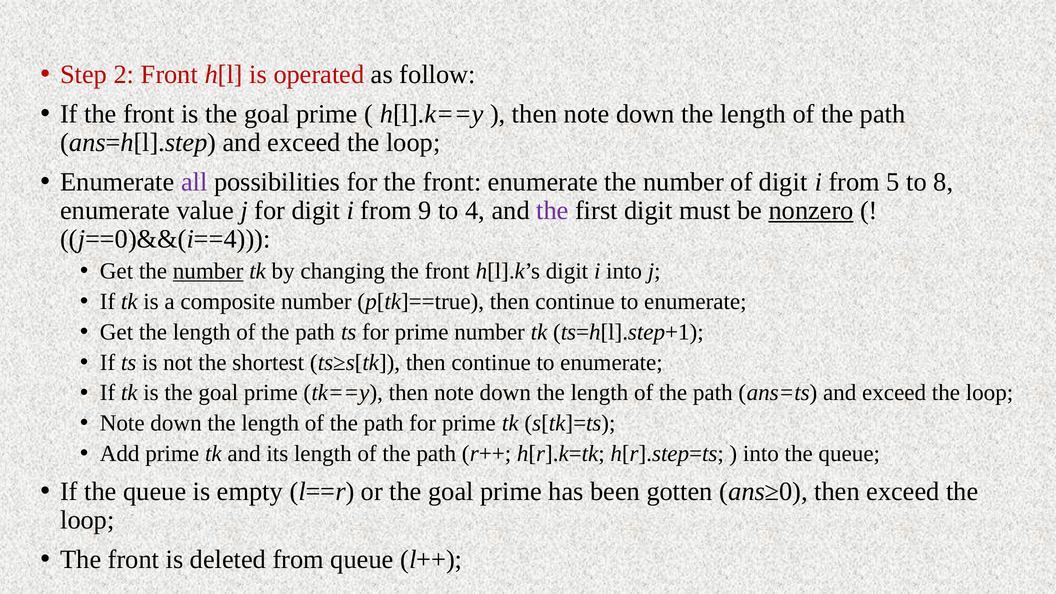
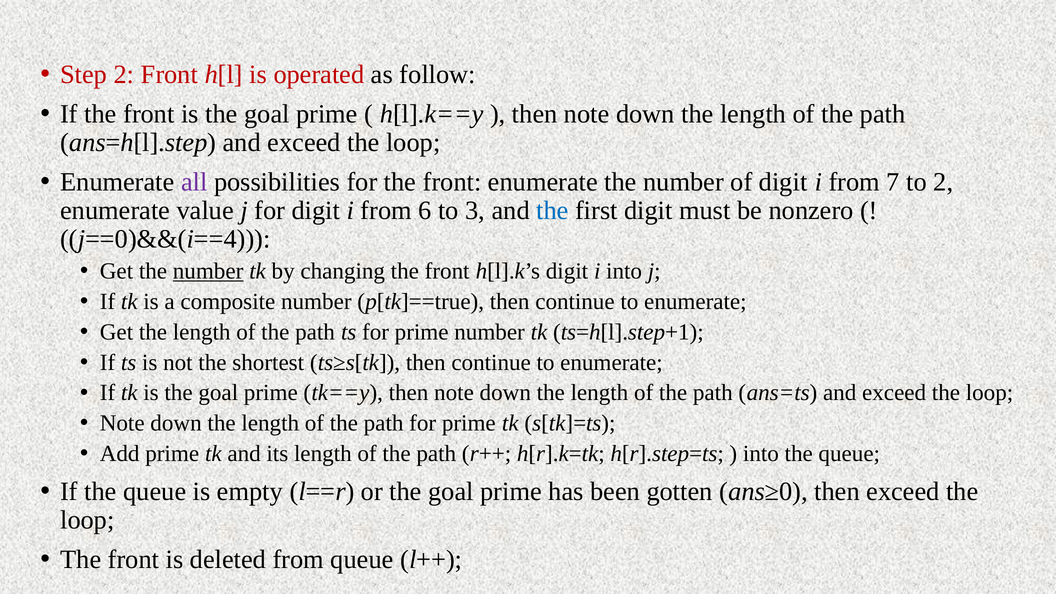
5: 5 -> 7
to 8: 8 -> 2
9: 9 -> 6
4: 4 -> 3
the at (552, 210) colour: purple -> blue
nonzero underline: present -> none
